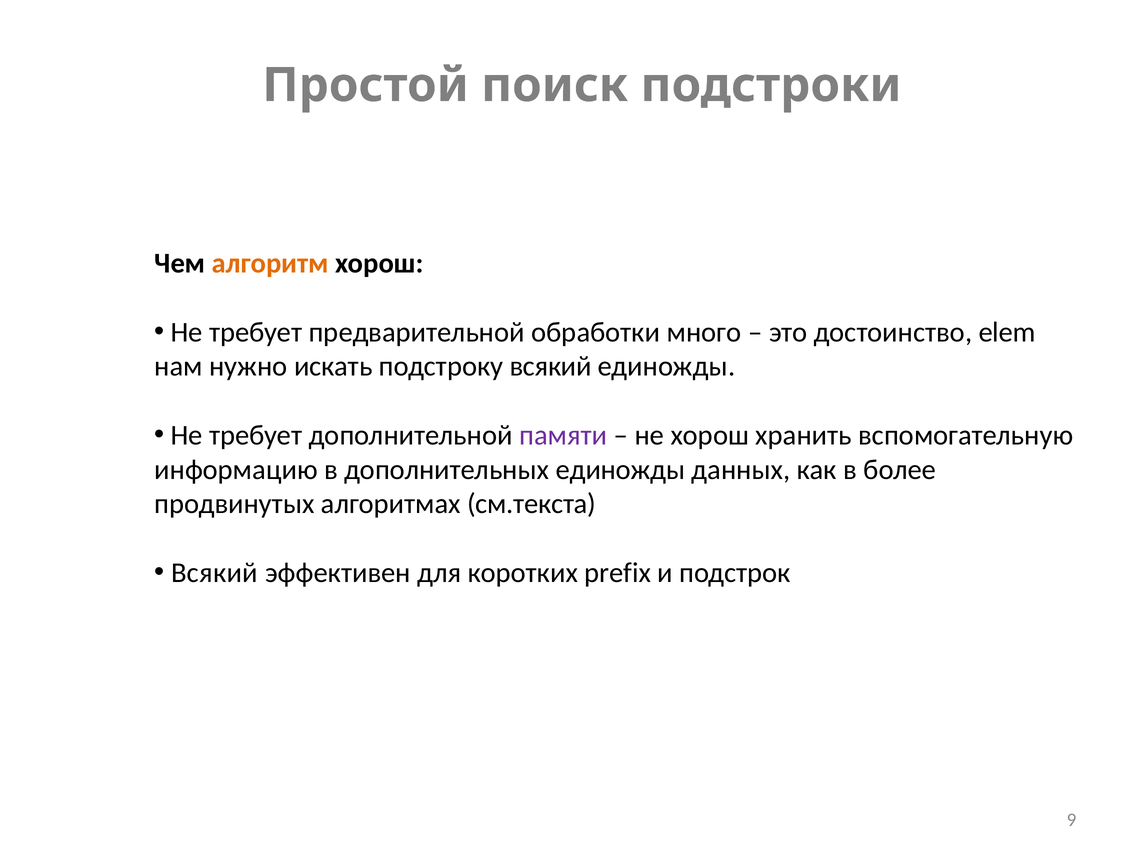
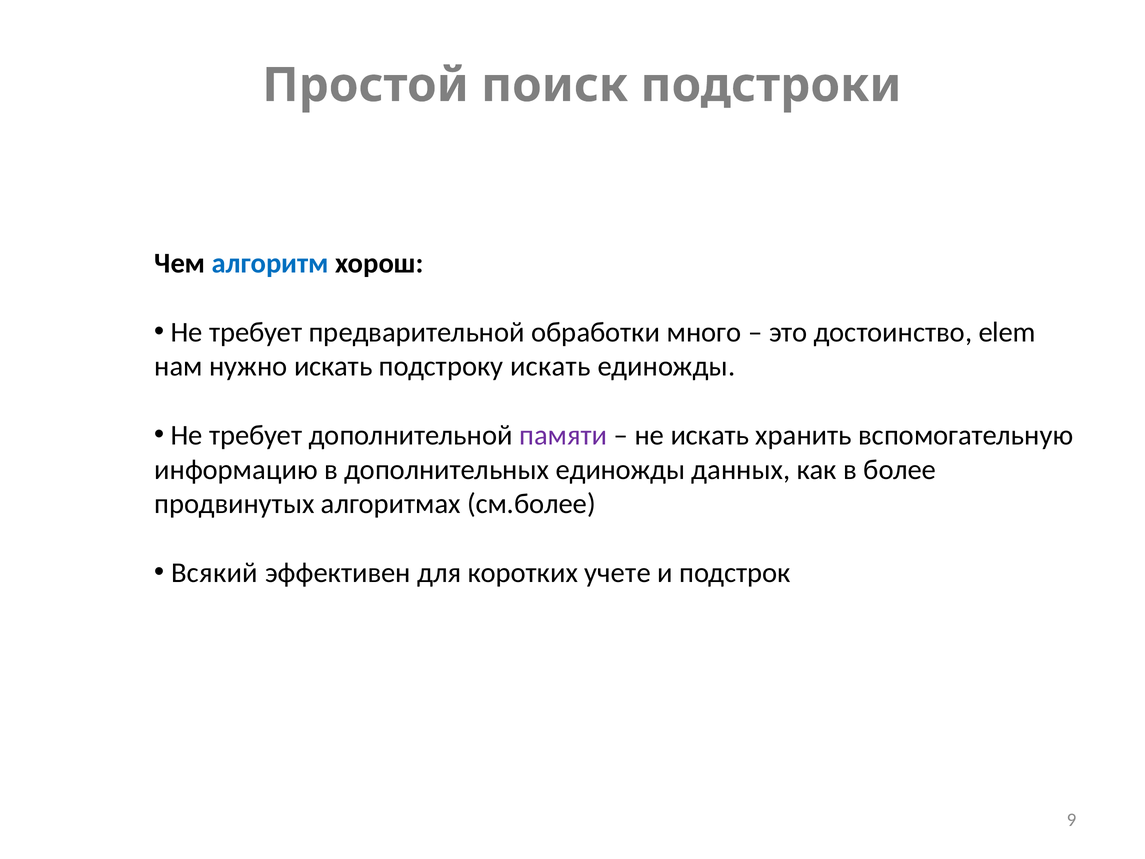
алгоритм colour: orange -> blue
подстроку всякий: всякий -> искать
не хорош: хорош -> искать
см.текста: см.текста -> см.более
prefix: prefix -> учете
